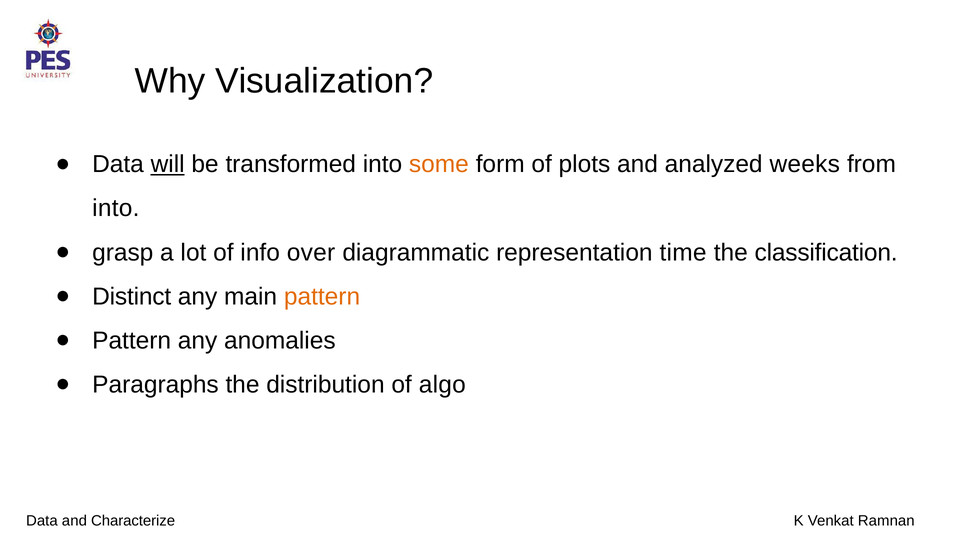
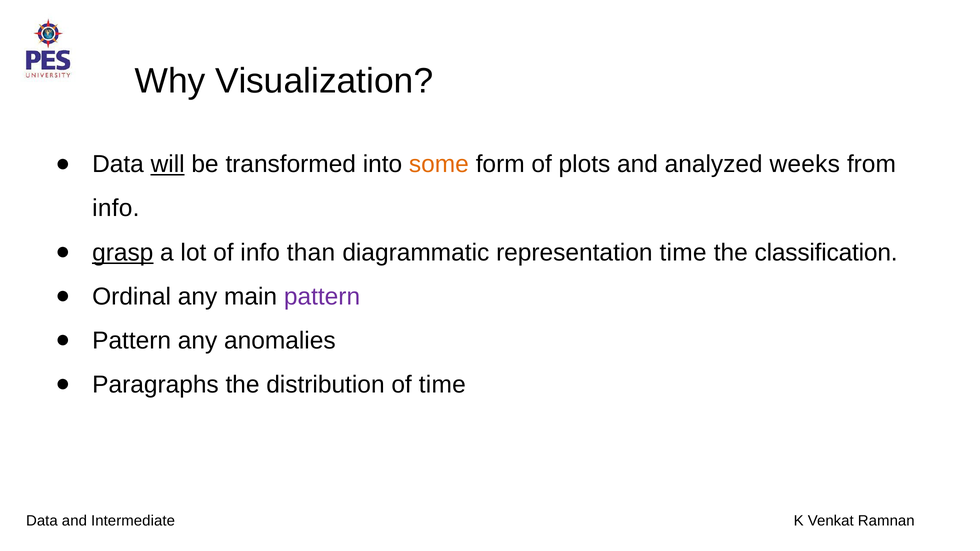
into at (116, 209): into -> info
grasp underline: none -> present
over: over -> than
Distinct: Distinct -> Ordinal
pattern at (322, 297) colour: orange -> purple
of algo: algo -> time
Characterize: Characterize -> Intermediate
